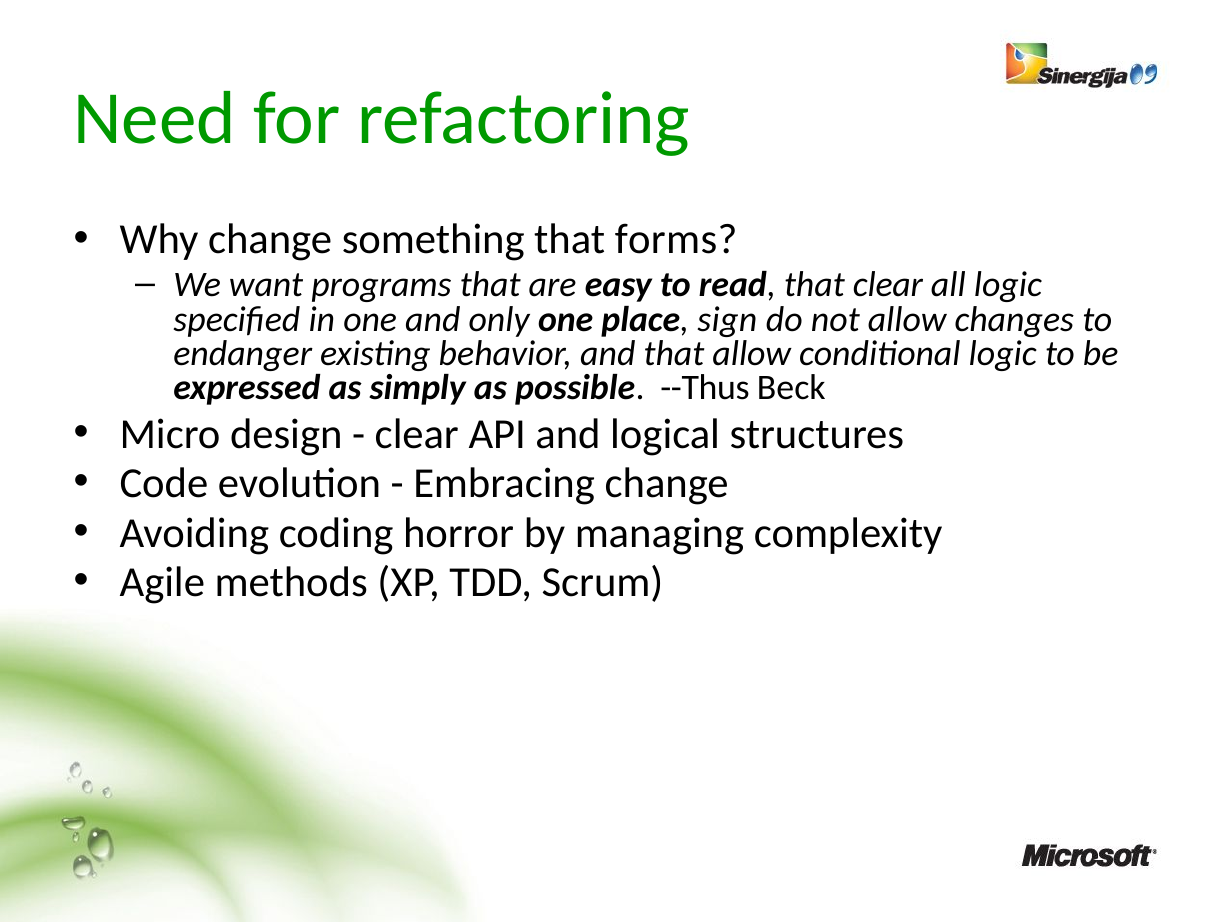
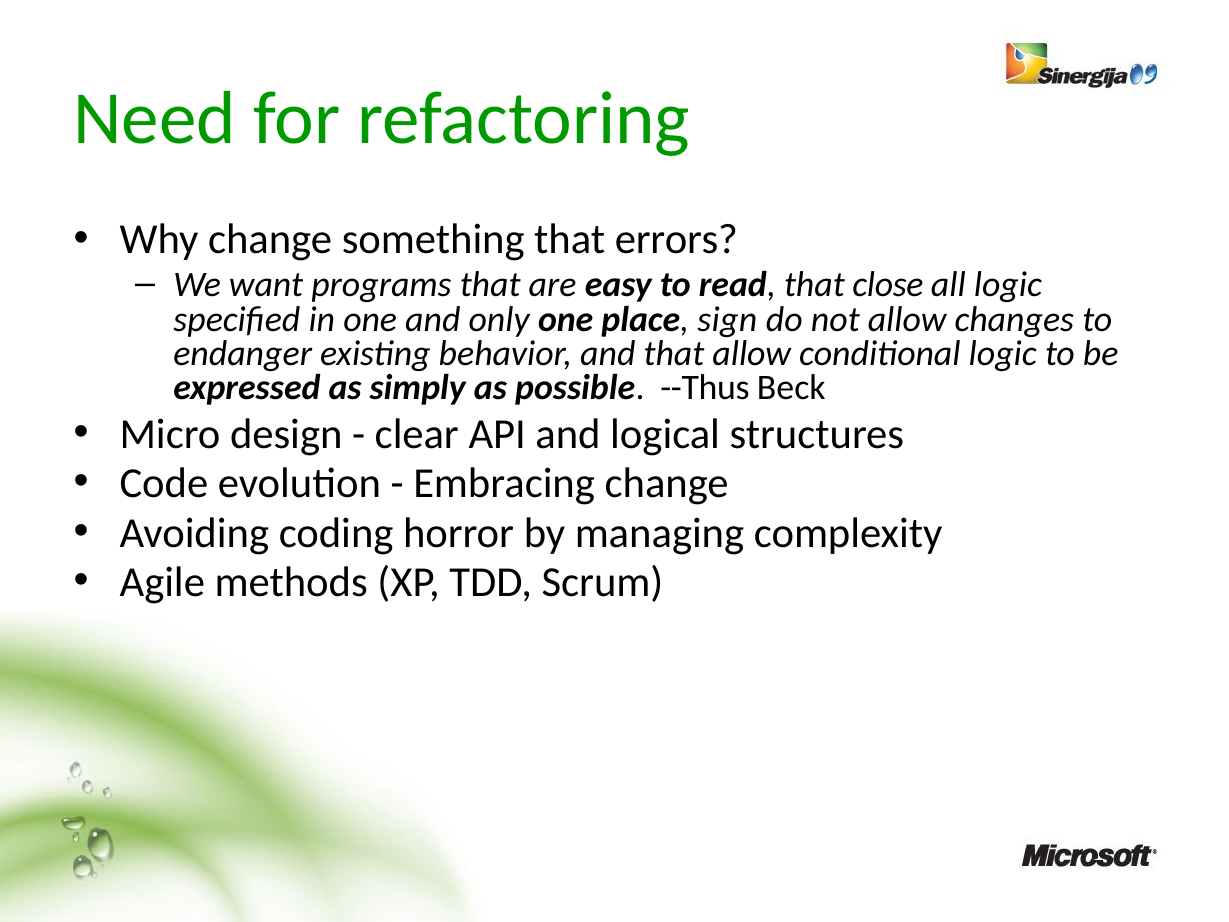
forms: forms -> errors
that clear: clear -> close
